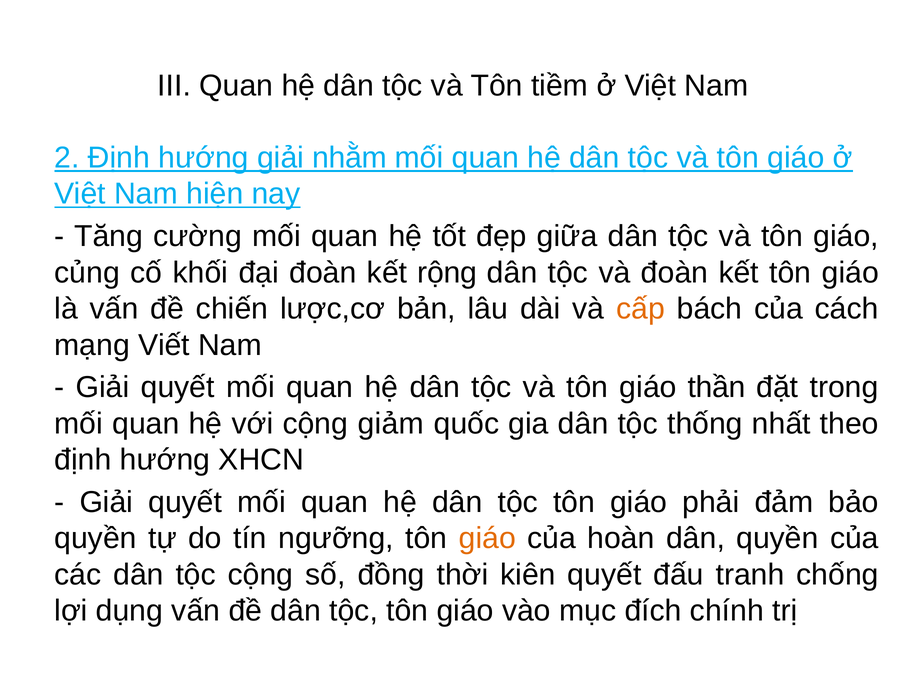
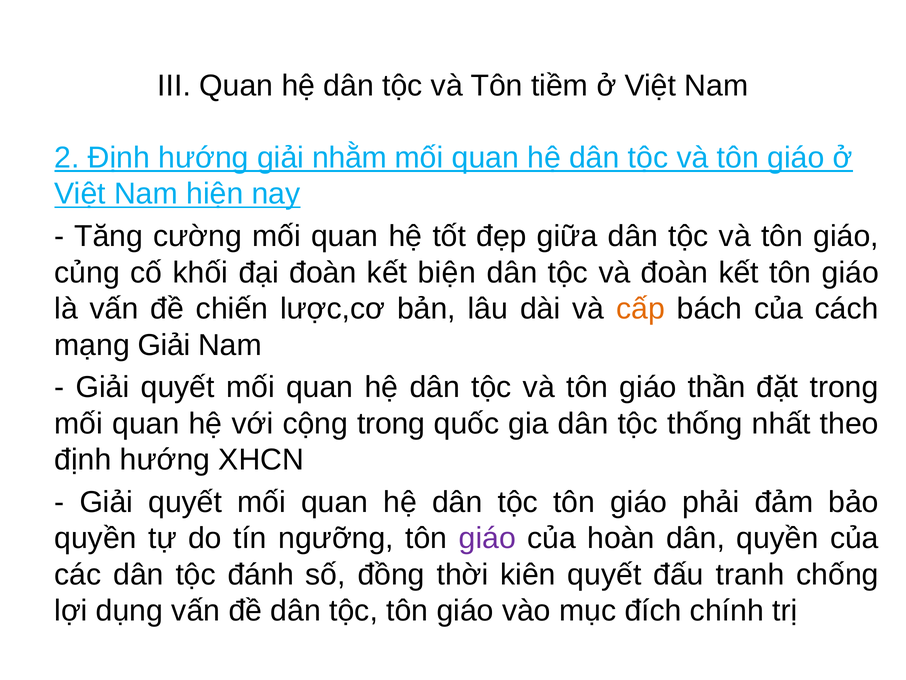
rộng: rộng -> biện
mạng Viết: Viết -> Giải
cộng giảm: giảm -> trong
giáo at (487, 538) colour: orange -> purple
tộc cộng: cộng -> đánh
